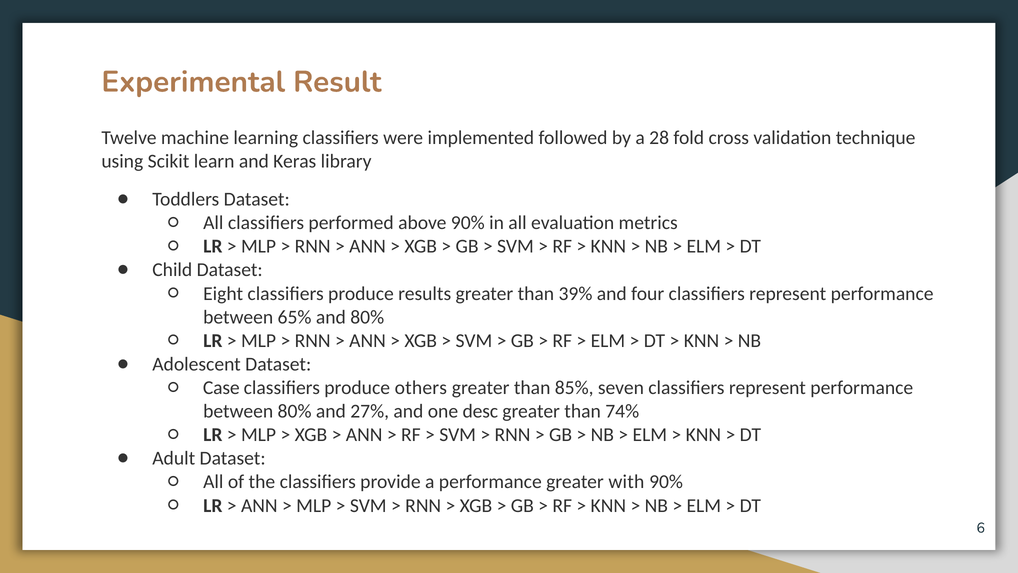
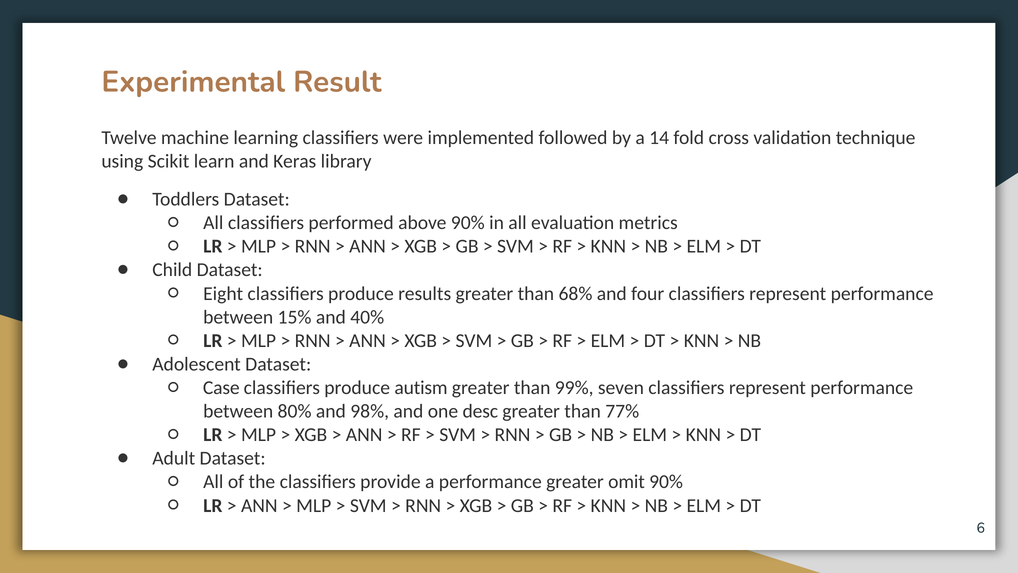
28: 28 -> 14
39%: 39% -> 68%
65%: 65% -> 15%
and 80%: 80% -> 40%
others: others -> autism
85%: 85% -> 99%
27%: 27% -> 98%
74%: 74% -> 77%
with: with -> omit
